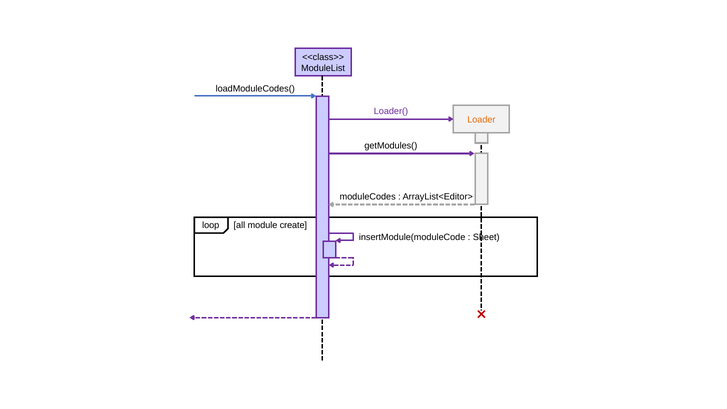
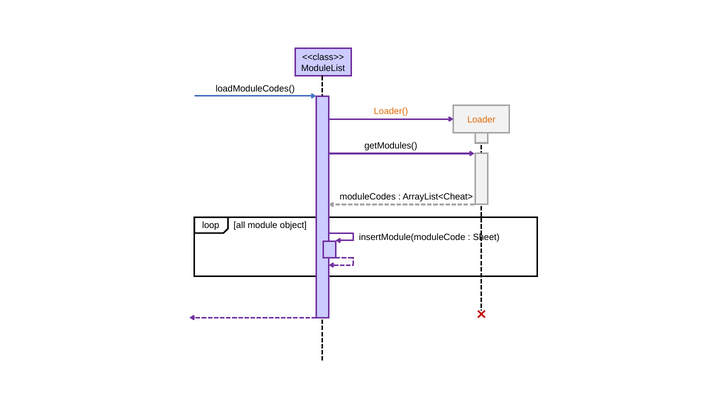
Loader( colour: purple -> orange
ArrayList<Editor>: ArrayList<Editor> -> ArrayList<Cheat>
create: create -> object
